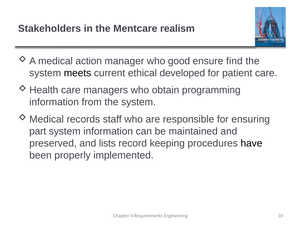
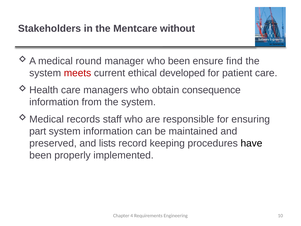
realism: realism -> without
action: action -> round
who good: good -> been
meets colour: black -> red
programming: programming -> consequence
